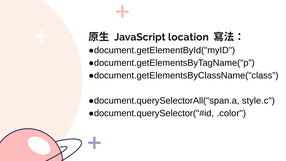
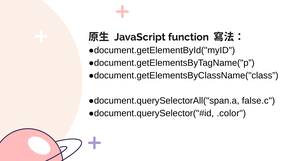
location: location -> function
style.c: style.c -> false.c
